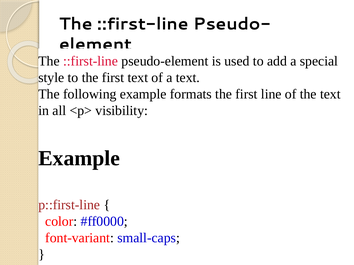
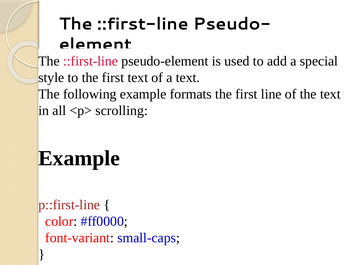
visibility: visibility -> scrolling
